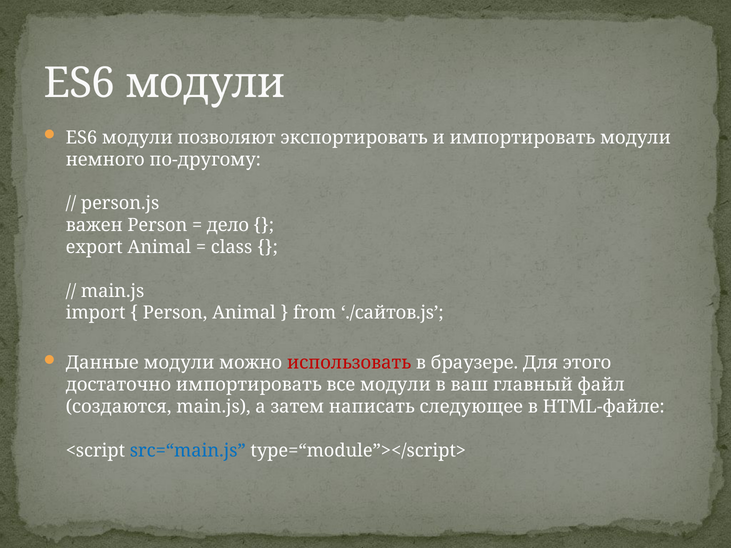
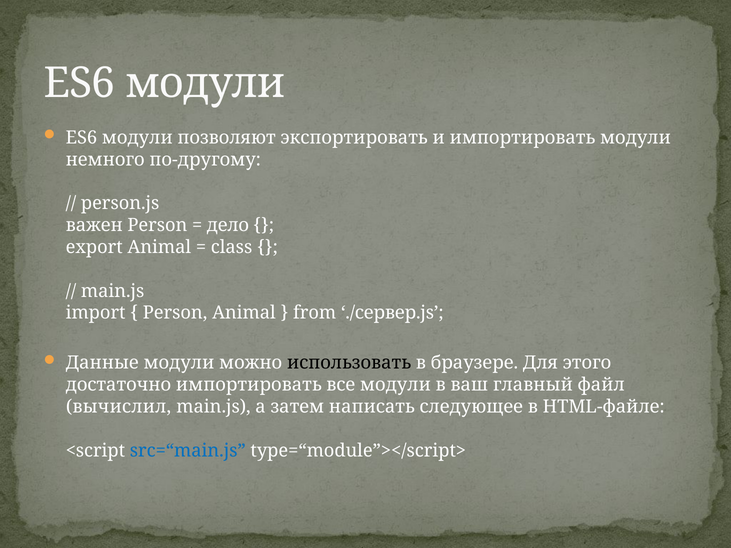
./сайтов.js: ./сайтов.js -> ./сервер.js
использовать colour: red -> black
создаются: создаются -> вычислил
